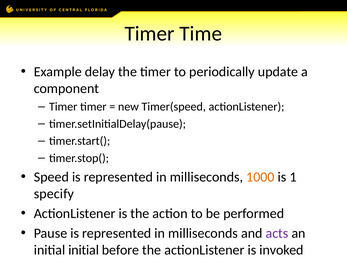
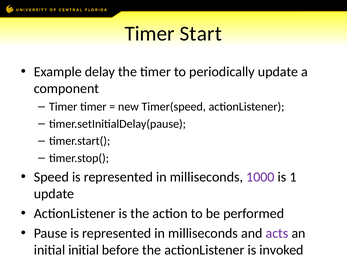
Time: Time -> Start
1000 colour: orange -> purple
specify at (54, 194): specify -> update
